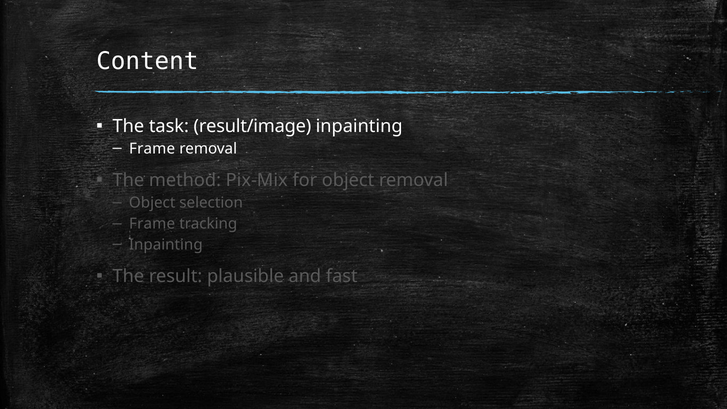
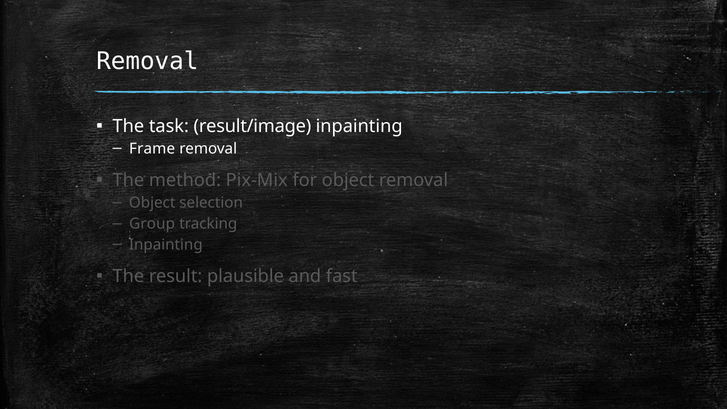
Content at (147, 61): Content -> Removal
Frame at (152, 224): Frame -> Group
